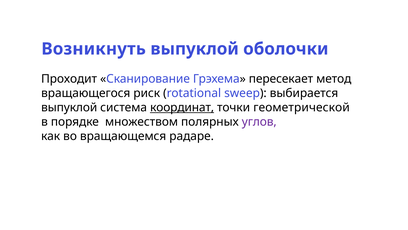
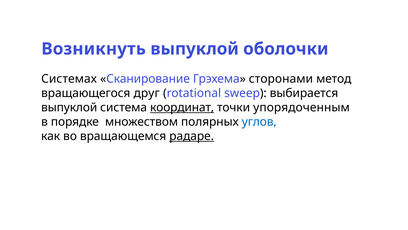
Проходит: Проходит -> Системах
пересекает: пересекает -> сторонами
риск: риск -> друг
геометрической: геометрической -> упорядоченным
углов colour: purple -> blue
радаре underline: none -> present
